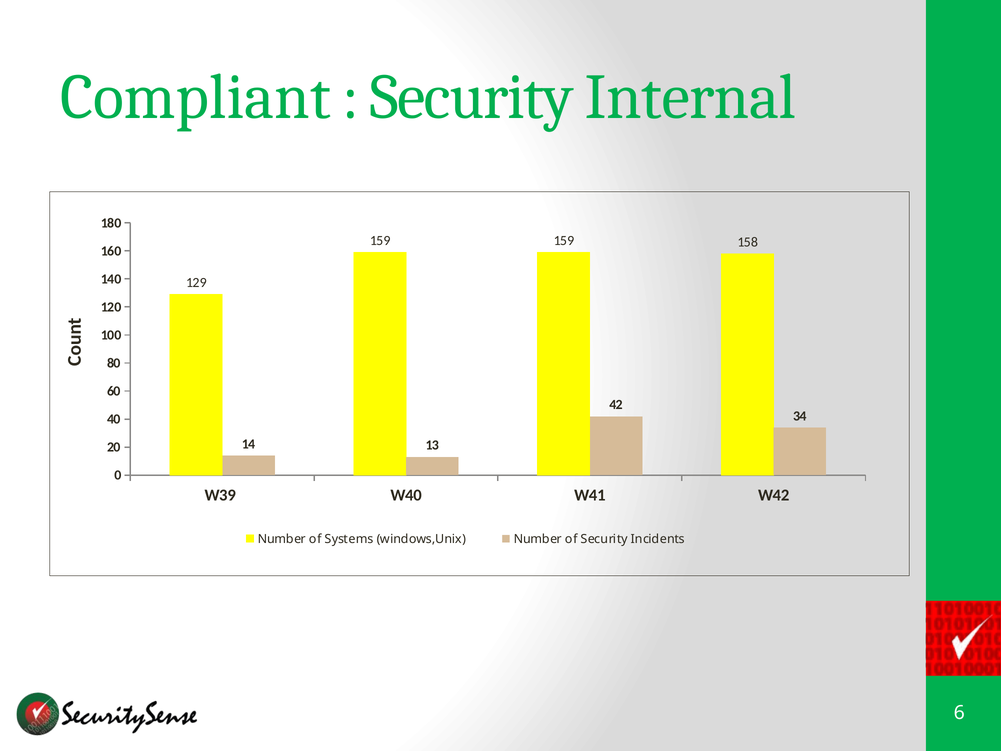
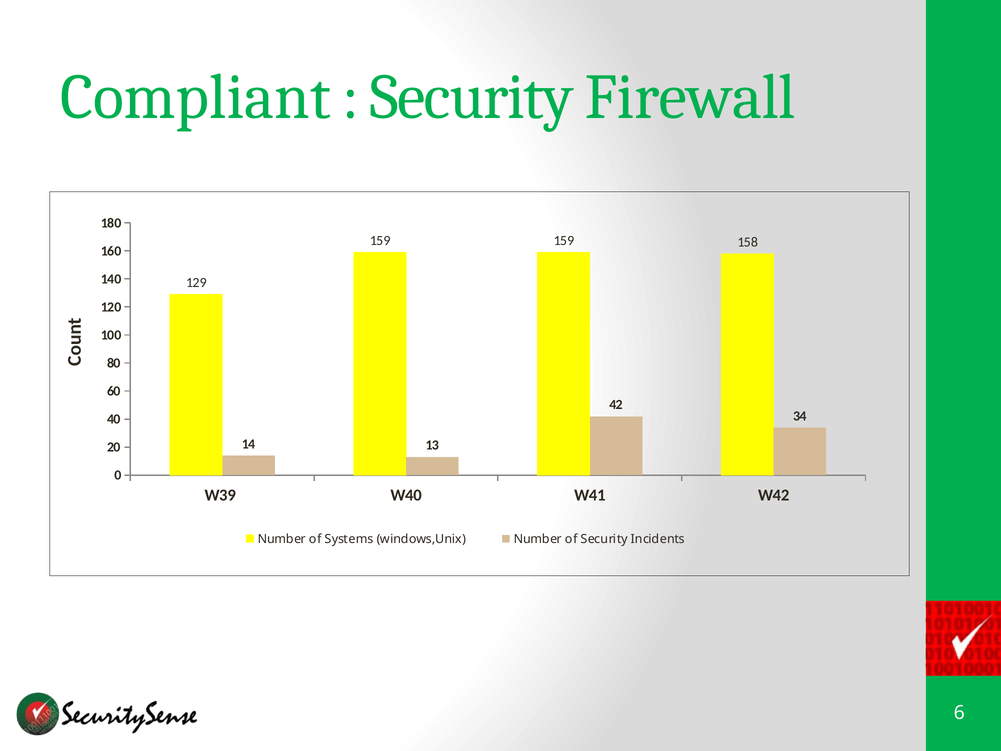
Internal: Internal -> Firewall
